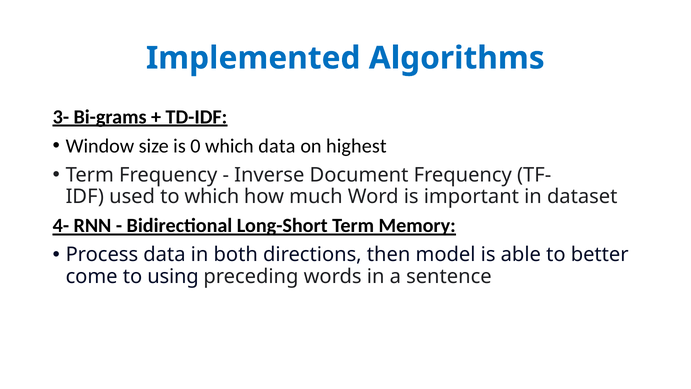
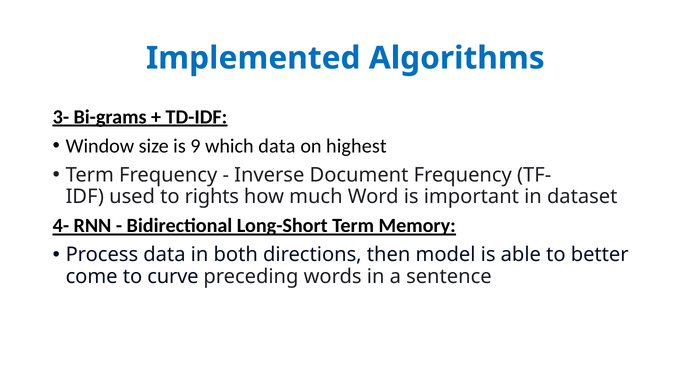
0: 0 -> 9
to which: which -> rights
using: using -> curve
